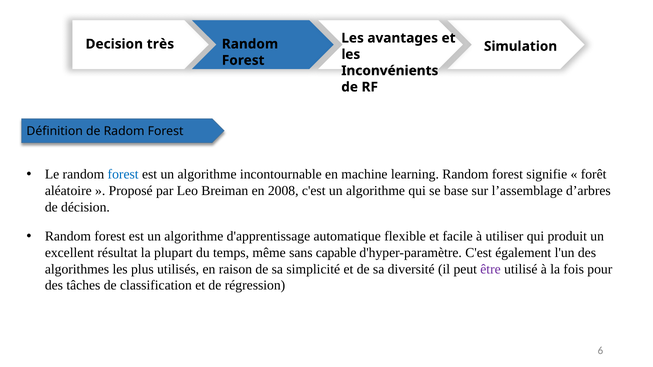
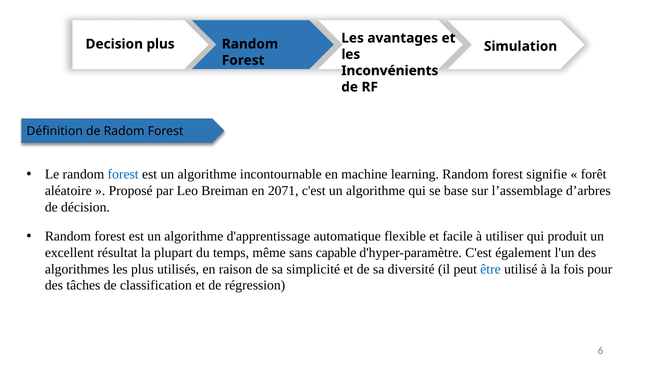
Decision très: très -> plus
2008: 2008 -> 2071
être colour: purple -> blue
